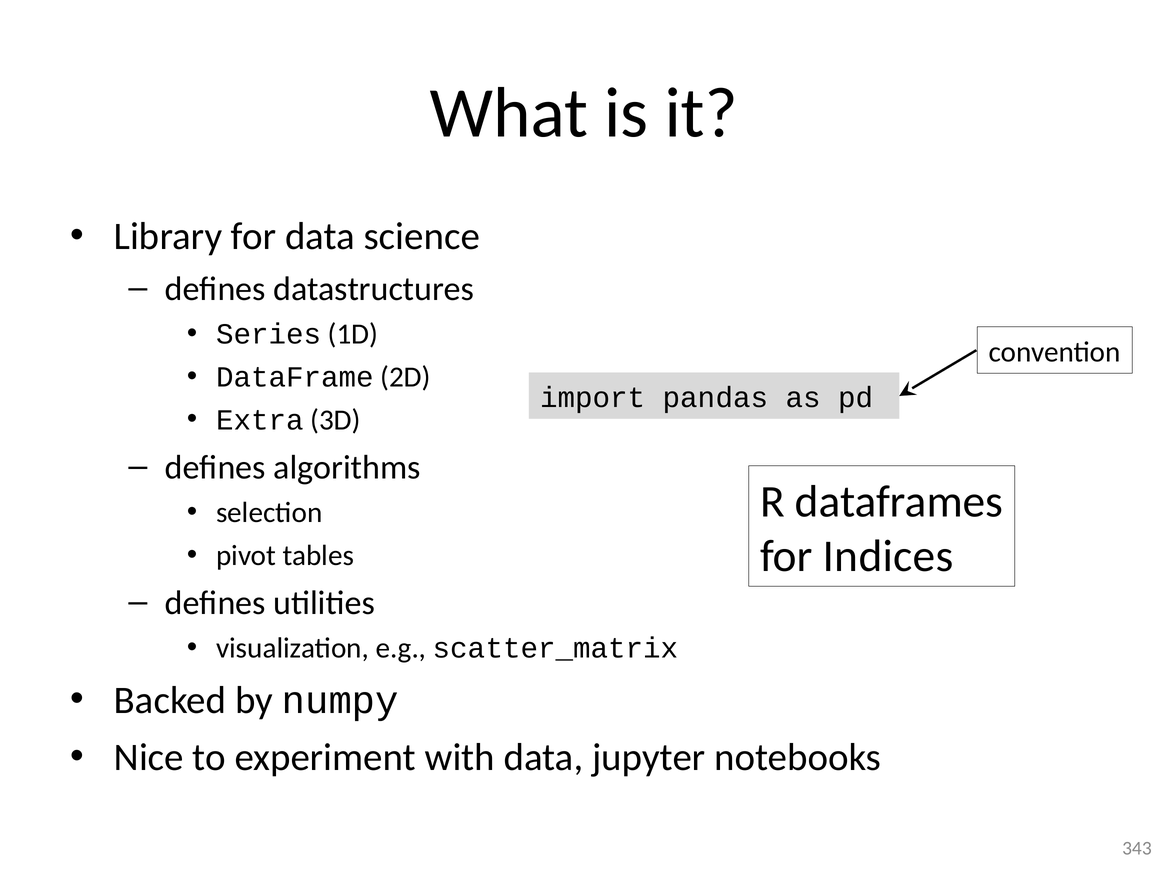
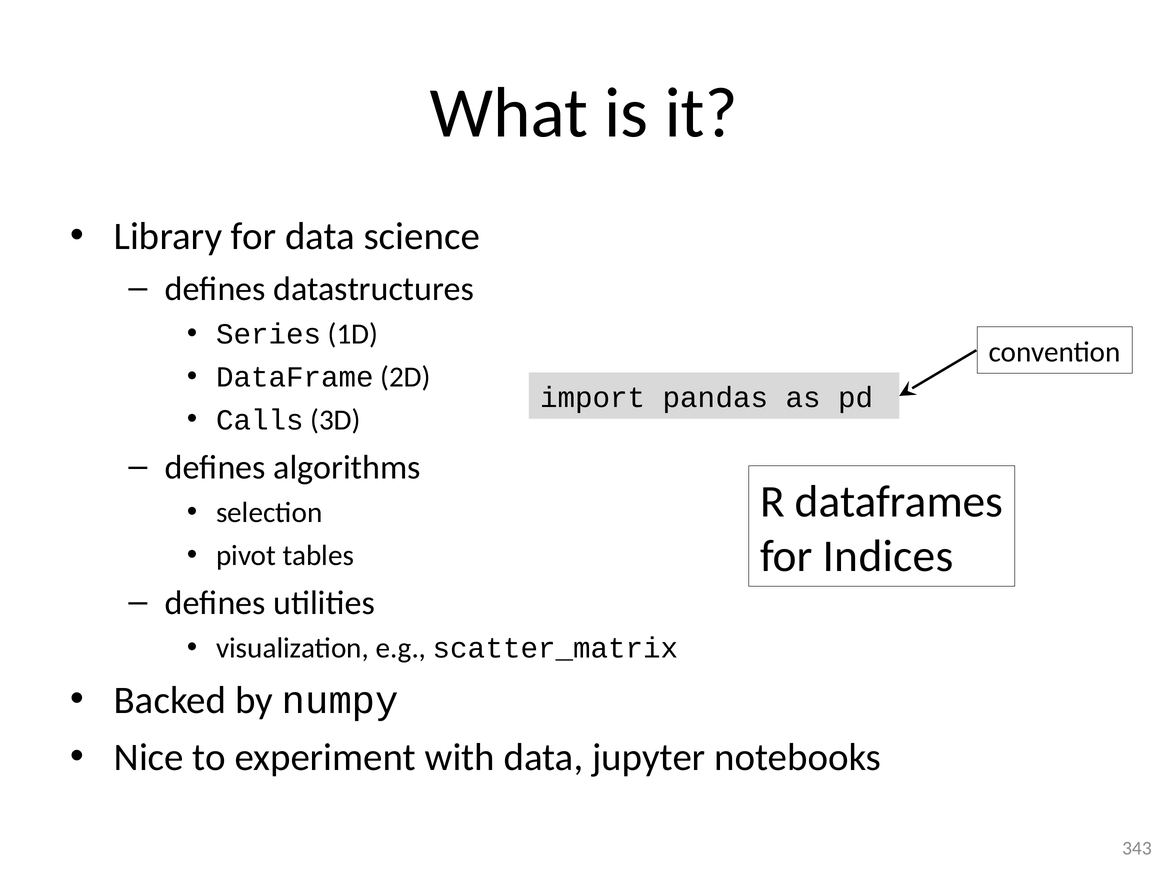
Extra: Extra -> Calls
